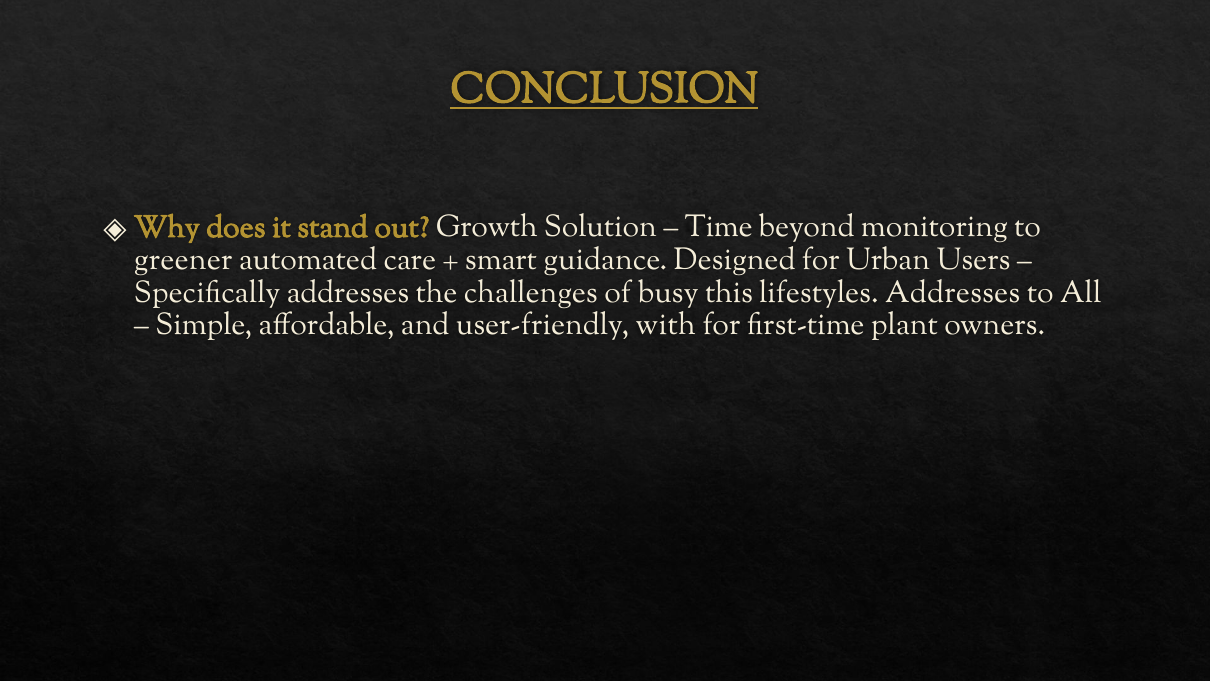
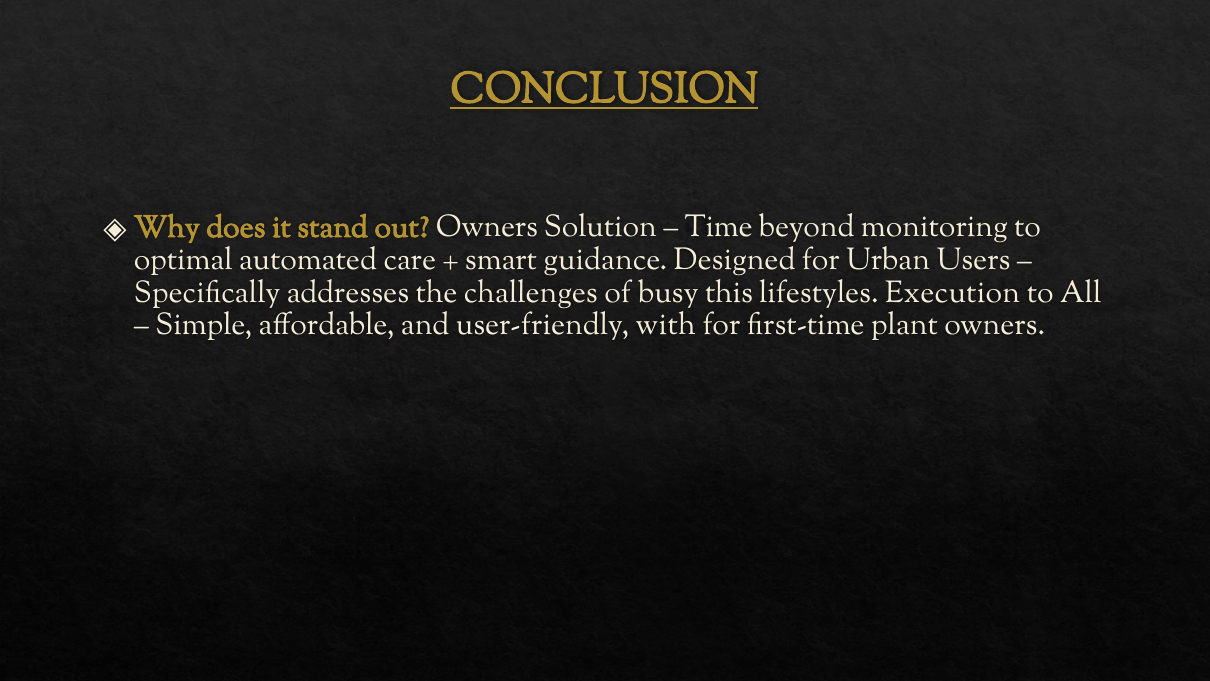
out Growth: Growth -> Owners
greener: greener -> optimal
lifestyles Addresses: Addresses -> Execution
